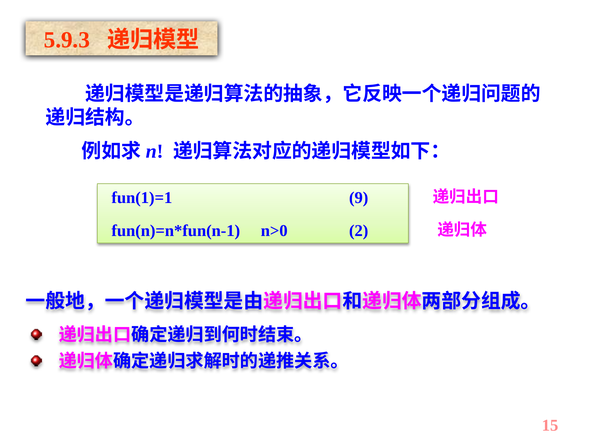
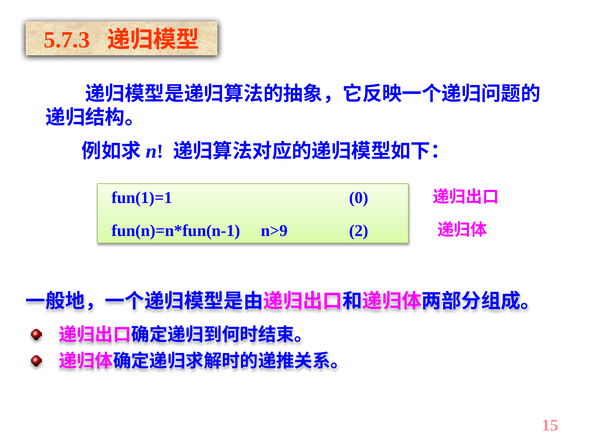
5.9.3: 5.9.3 -> 5.7.3
9: 9 -> 0
n>0: n>0 -> n>9
